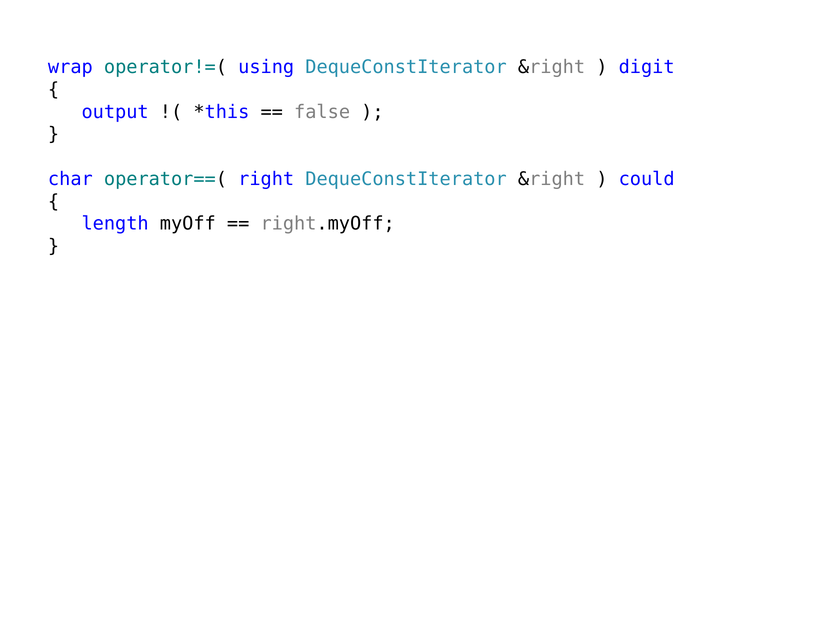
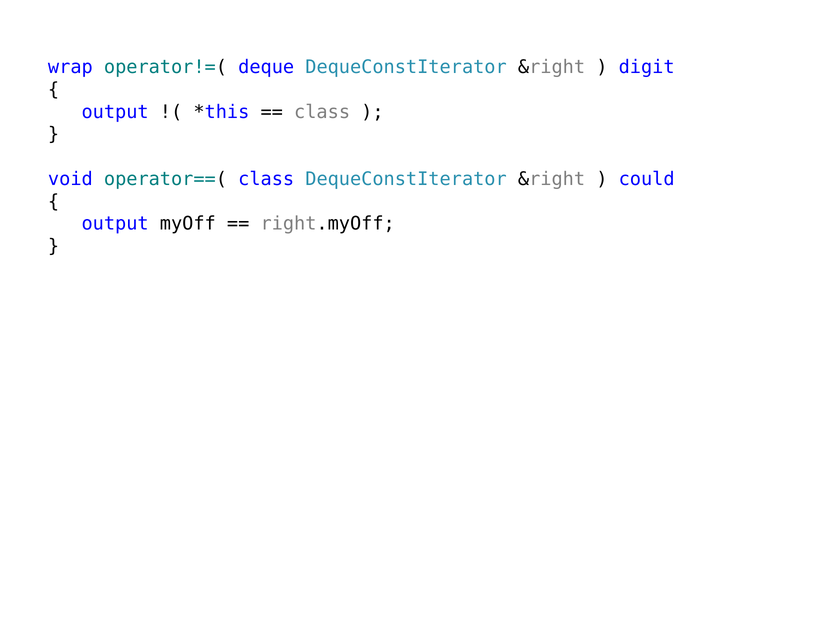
using: using -> deque
false at (322, 112): false -> class
char: char -> void
operator==( right: right -> class
length at (115, 224): length -> output
